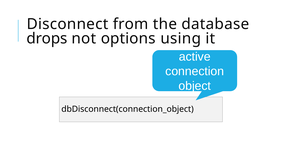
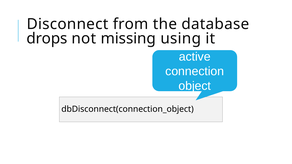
options: options -> missing
